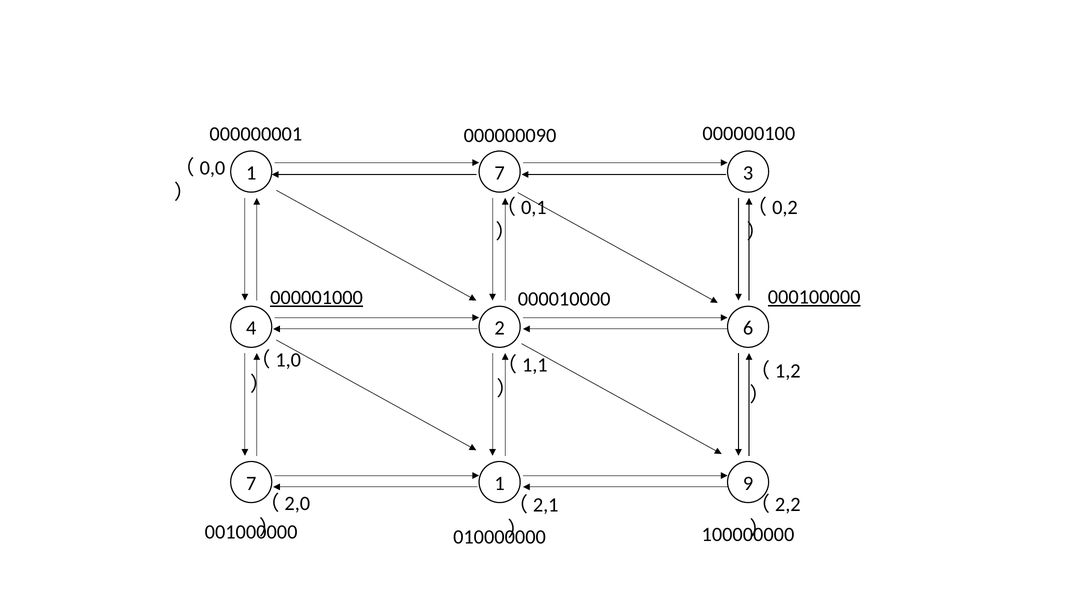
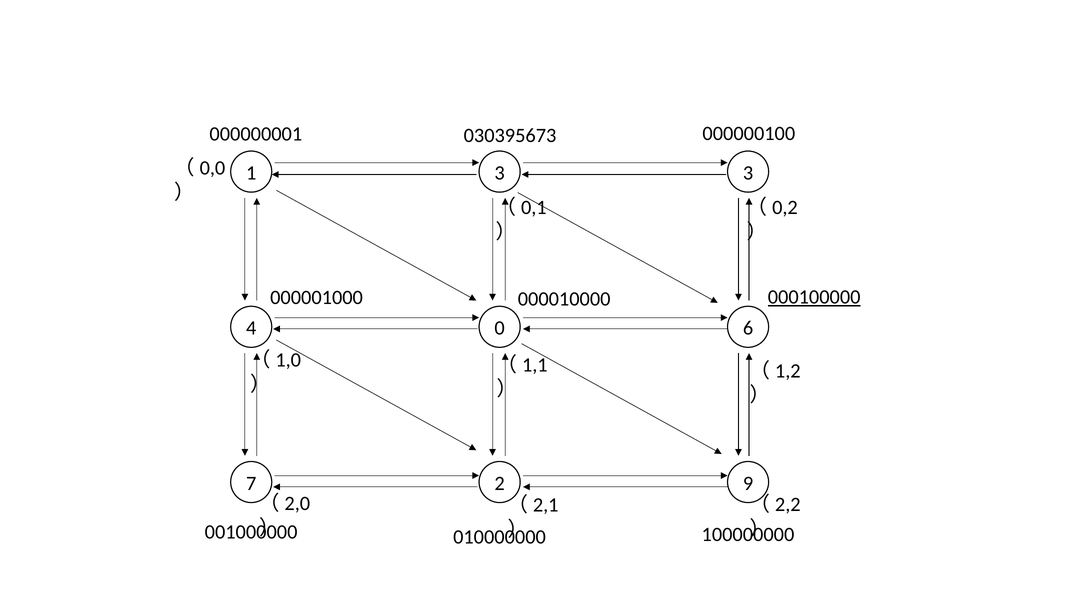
000000090: 000000090 -> 030395673
1 7: 7 -> 3
000001000 underline: present -> none
2: 2 -> 0
7 1: 1 -> 2
